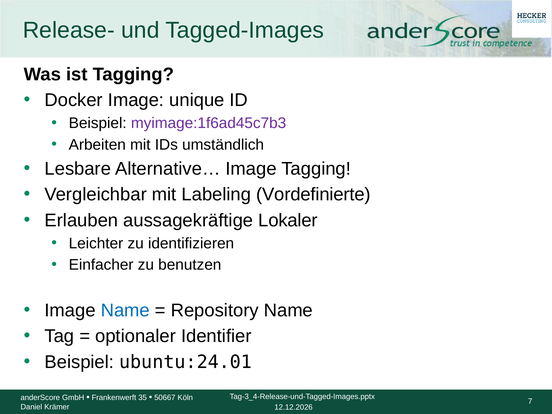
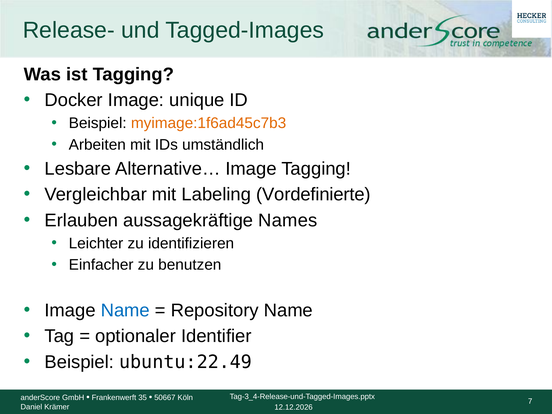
myimage:1f6ad45c7b3 colour: purple -> orange
Lokaler: Lokaler -> Names
ubuntu:24.01: ubuntu:24.01 -> ubuntu:22.49
